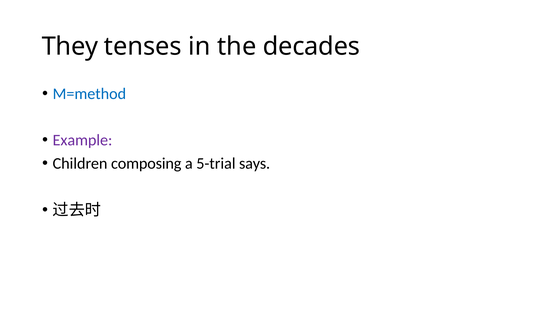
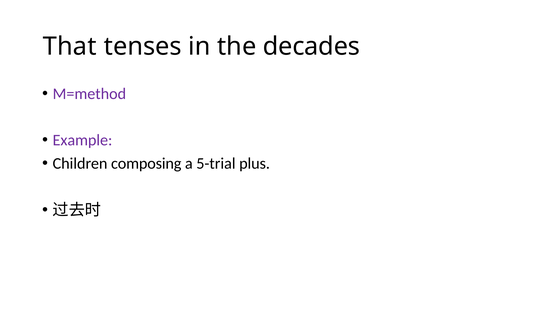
They: They -> That
M=method colour: blue -> purple
says: says -> plus
